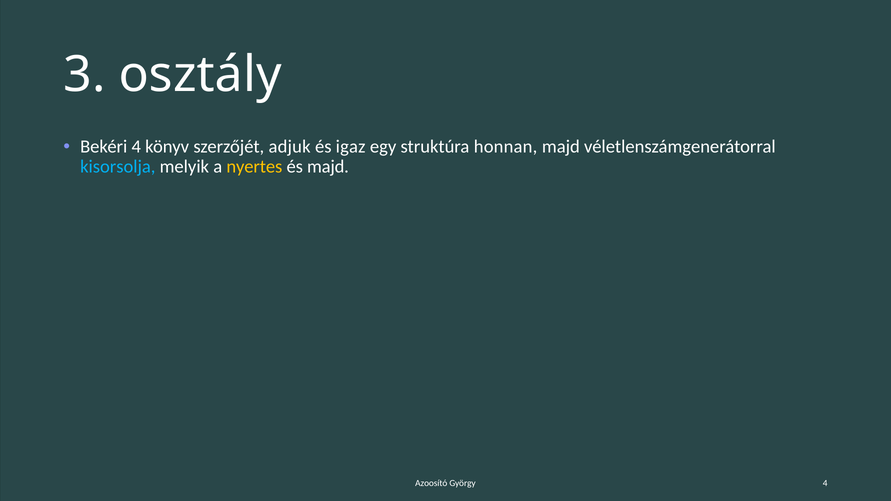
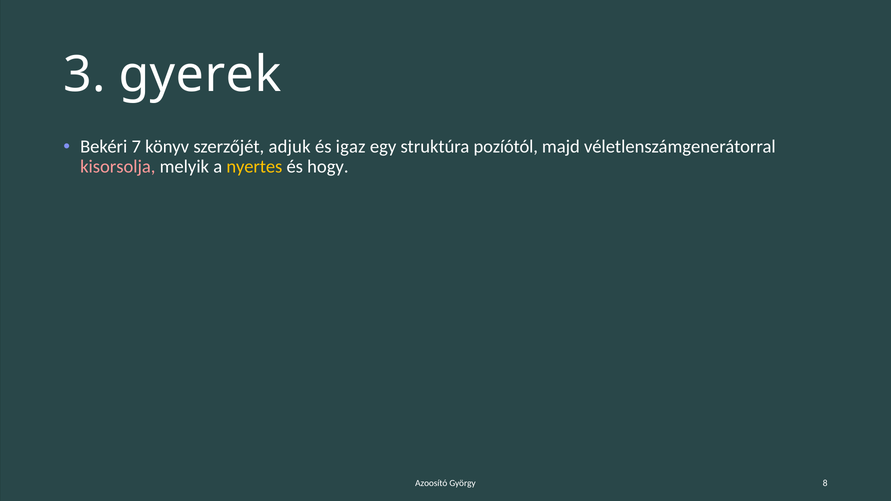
osztály: osztály -> gyerek
Bekéri 4: 4 -> 7
honnan: honnan -> pozíótól
kisorsolja colour: light blue -> pink
és majd: majd -> hogy
György 4: 4 -> 8
